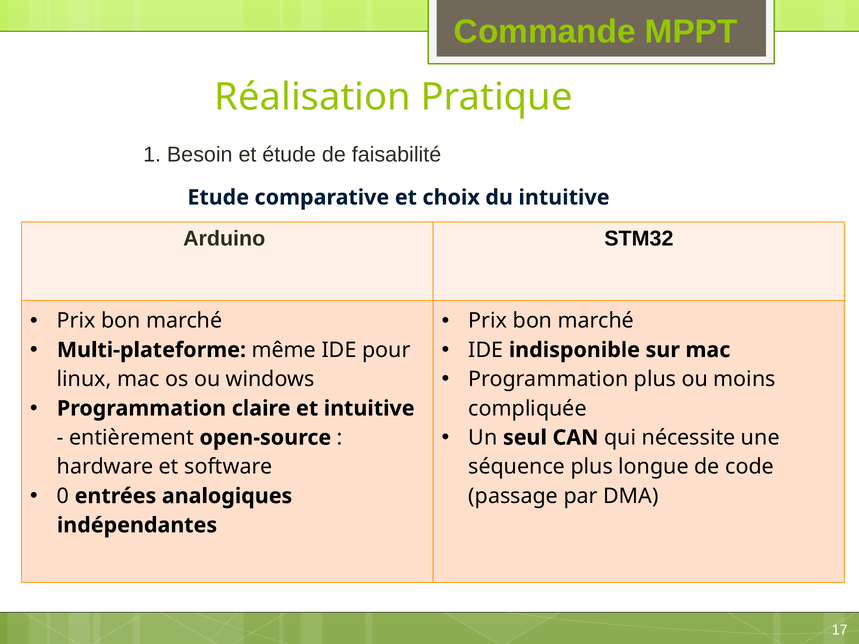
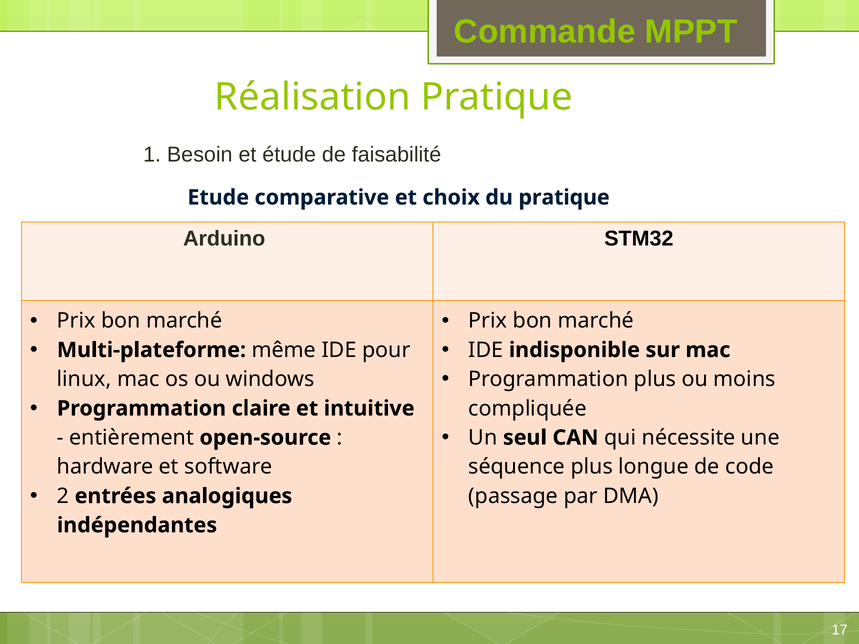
du intuitive: intuitive -> pratique
0: 0 -> 2
